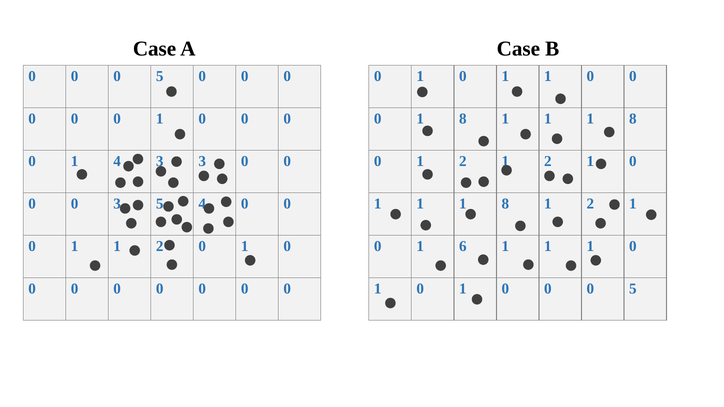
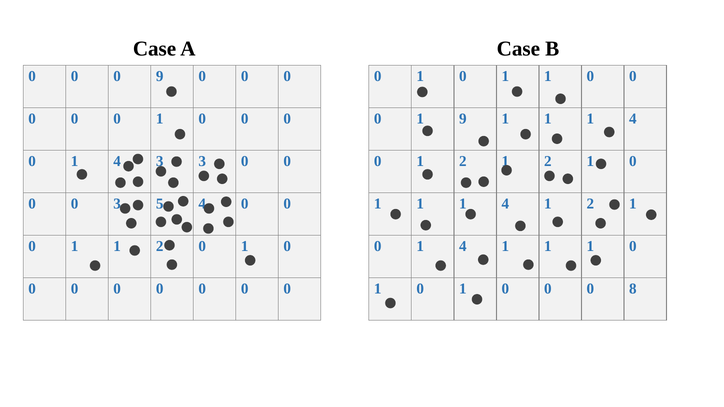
5 at (160, 76): 5 -> 9
0 1 8: 8 -> 9
8 at (633, 119): 8 -> 4
8 at (505, 204): 8 -> 4
6 at (463, 246): 6 -> 4
5 at (633, 289): 5 -> 8
